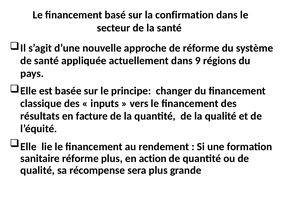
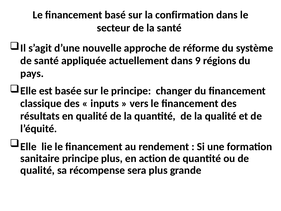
en facture: facture -> qualité
sanitaire réforme: réforme -> principe
